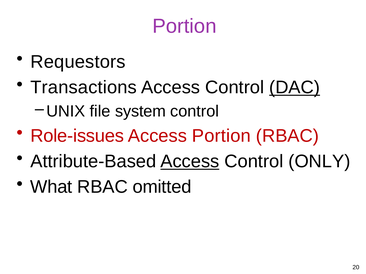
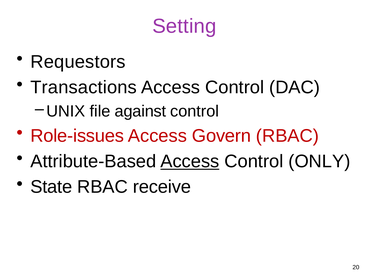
Portion at (184, 26): Portion -> Setting
DAC underline: present -> none
system: system -> against
Access Portion: Portion -> Govern
What: What -> State
omitted: omitted -> receive
